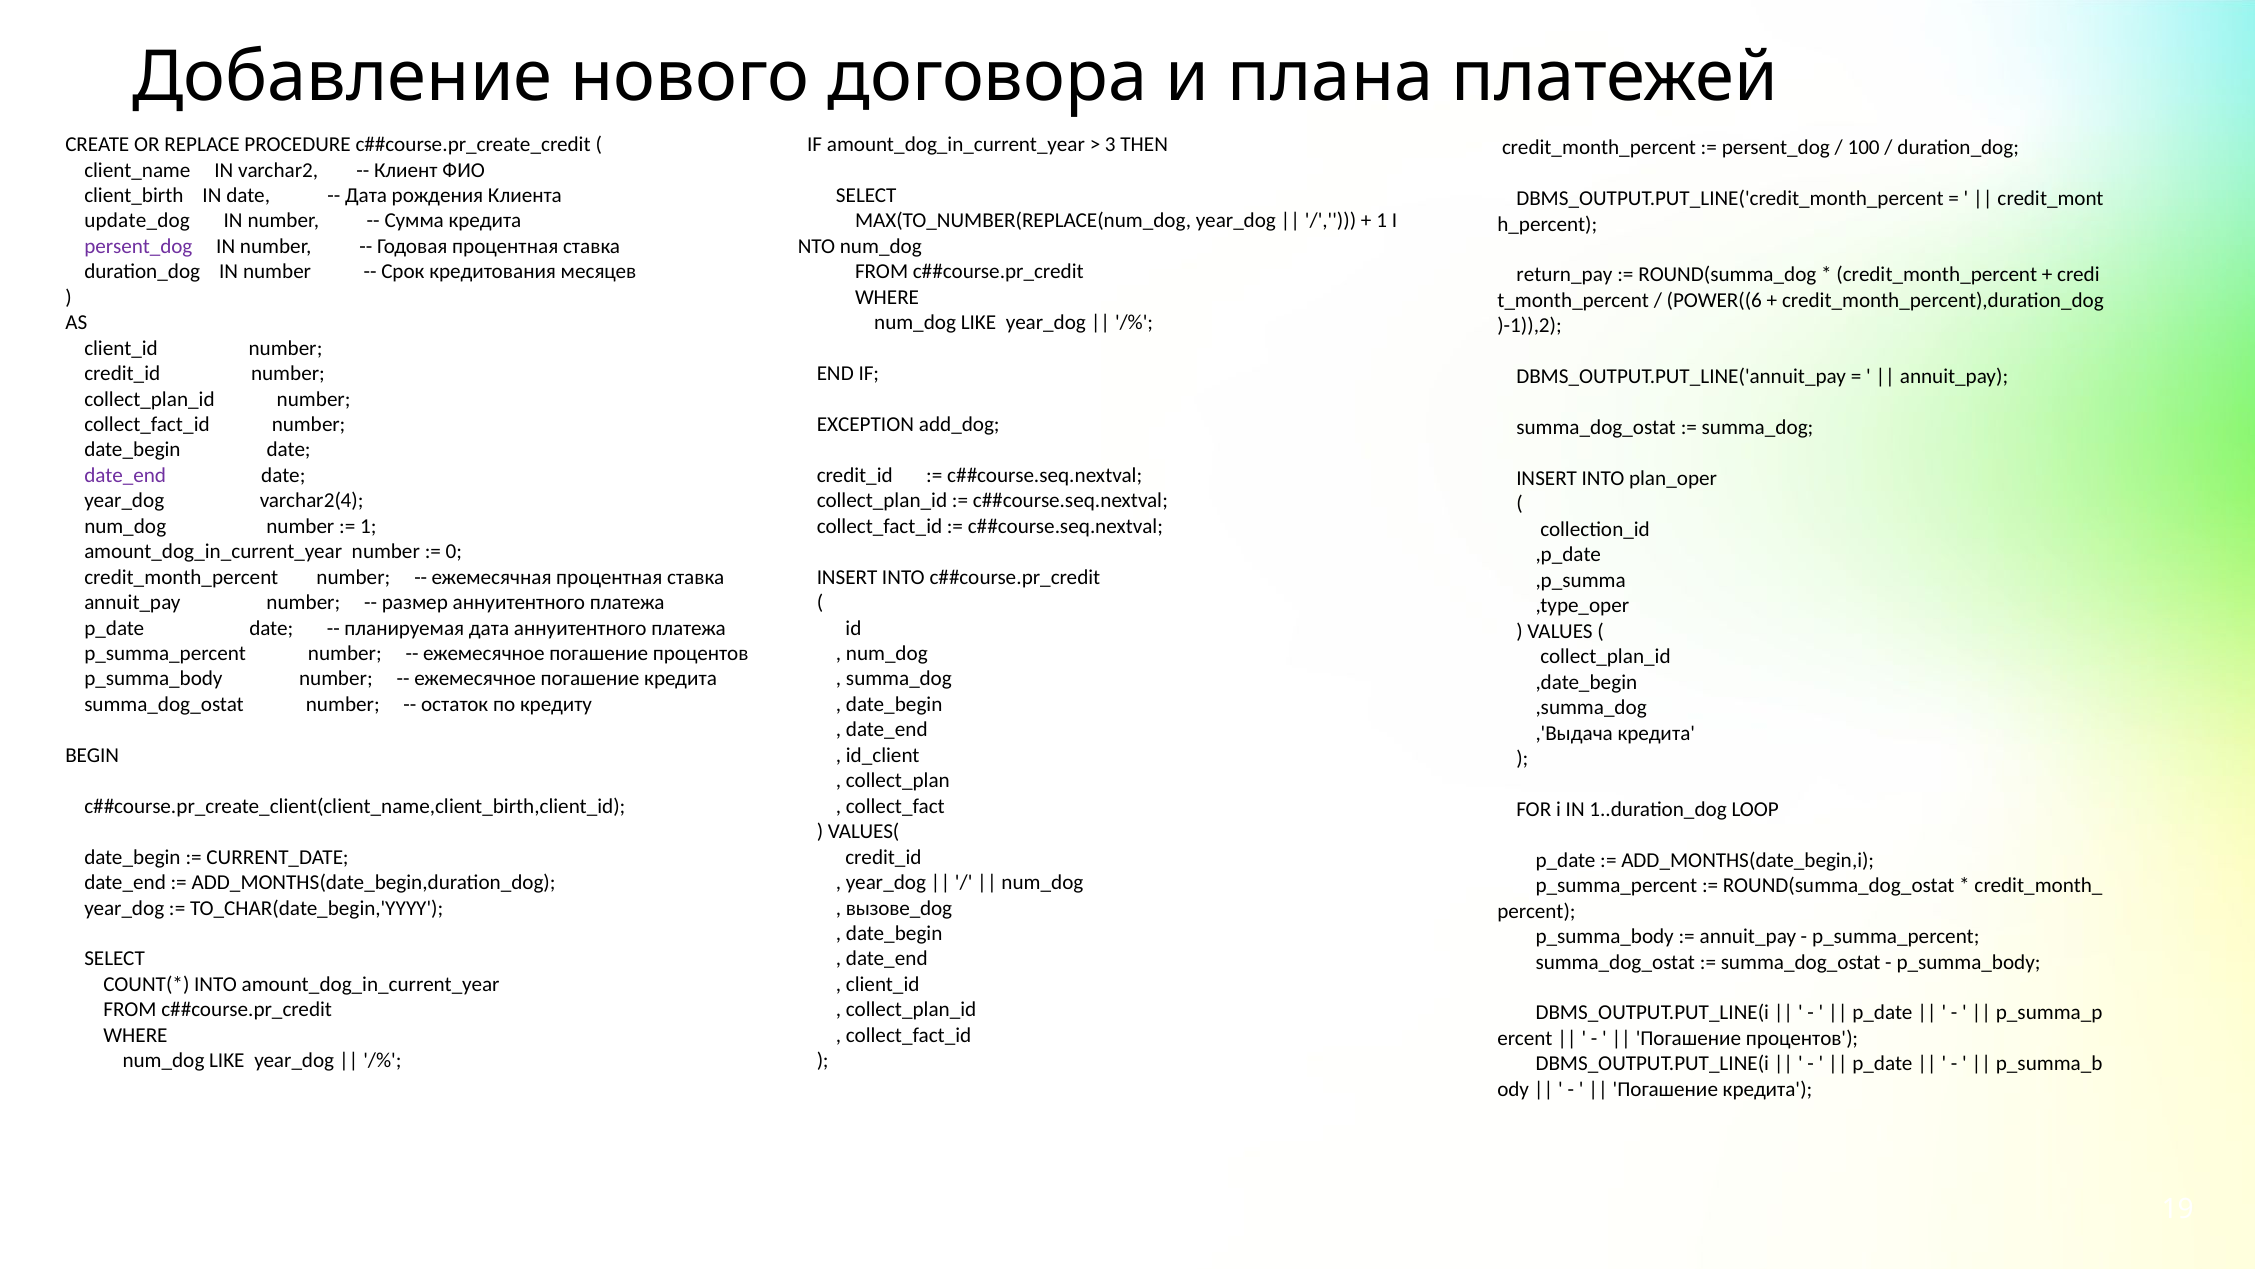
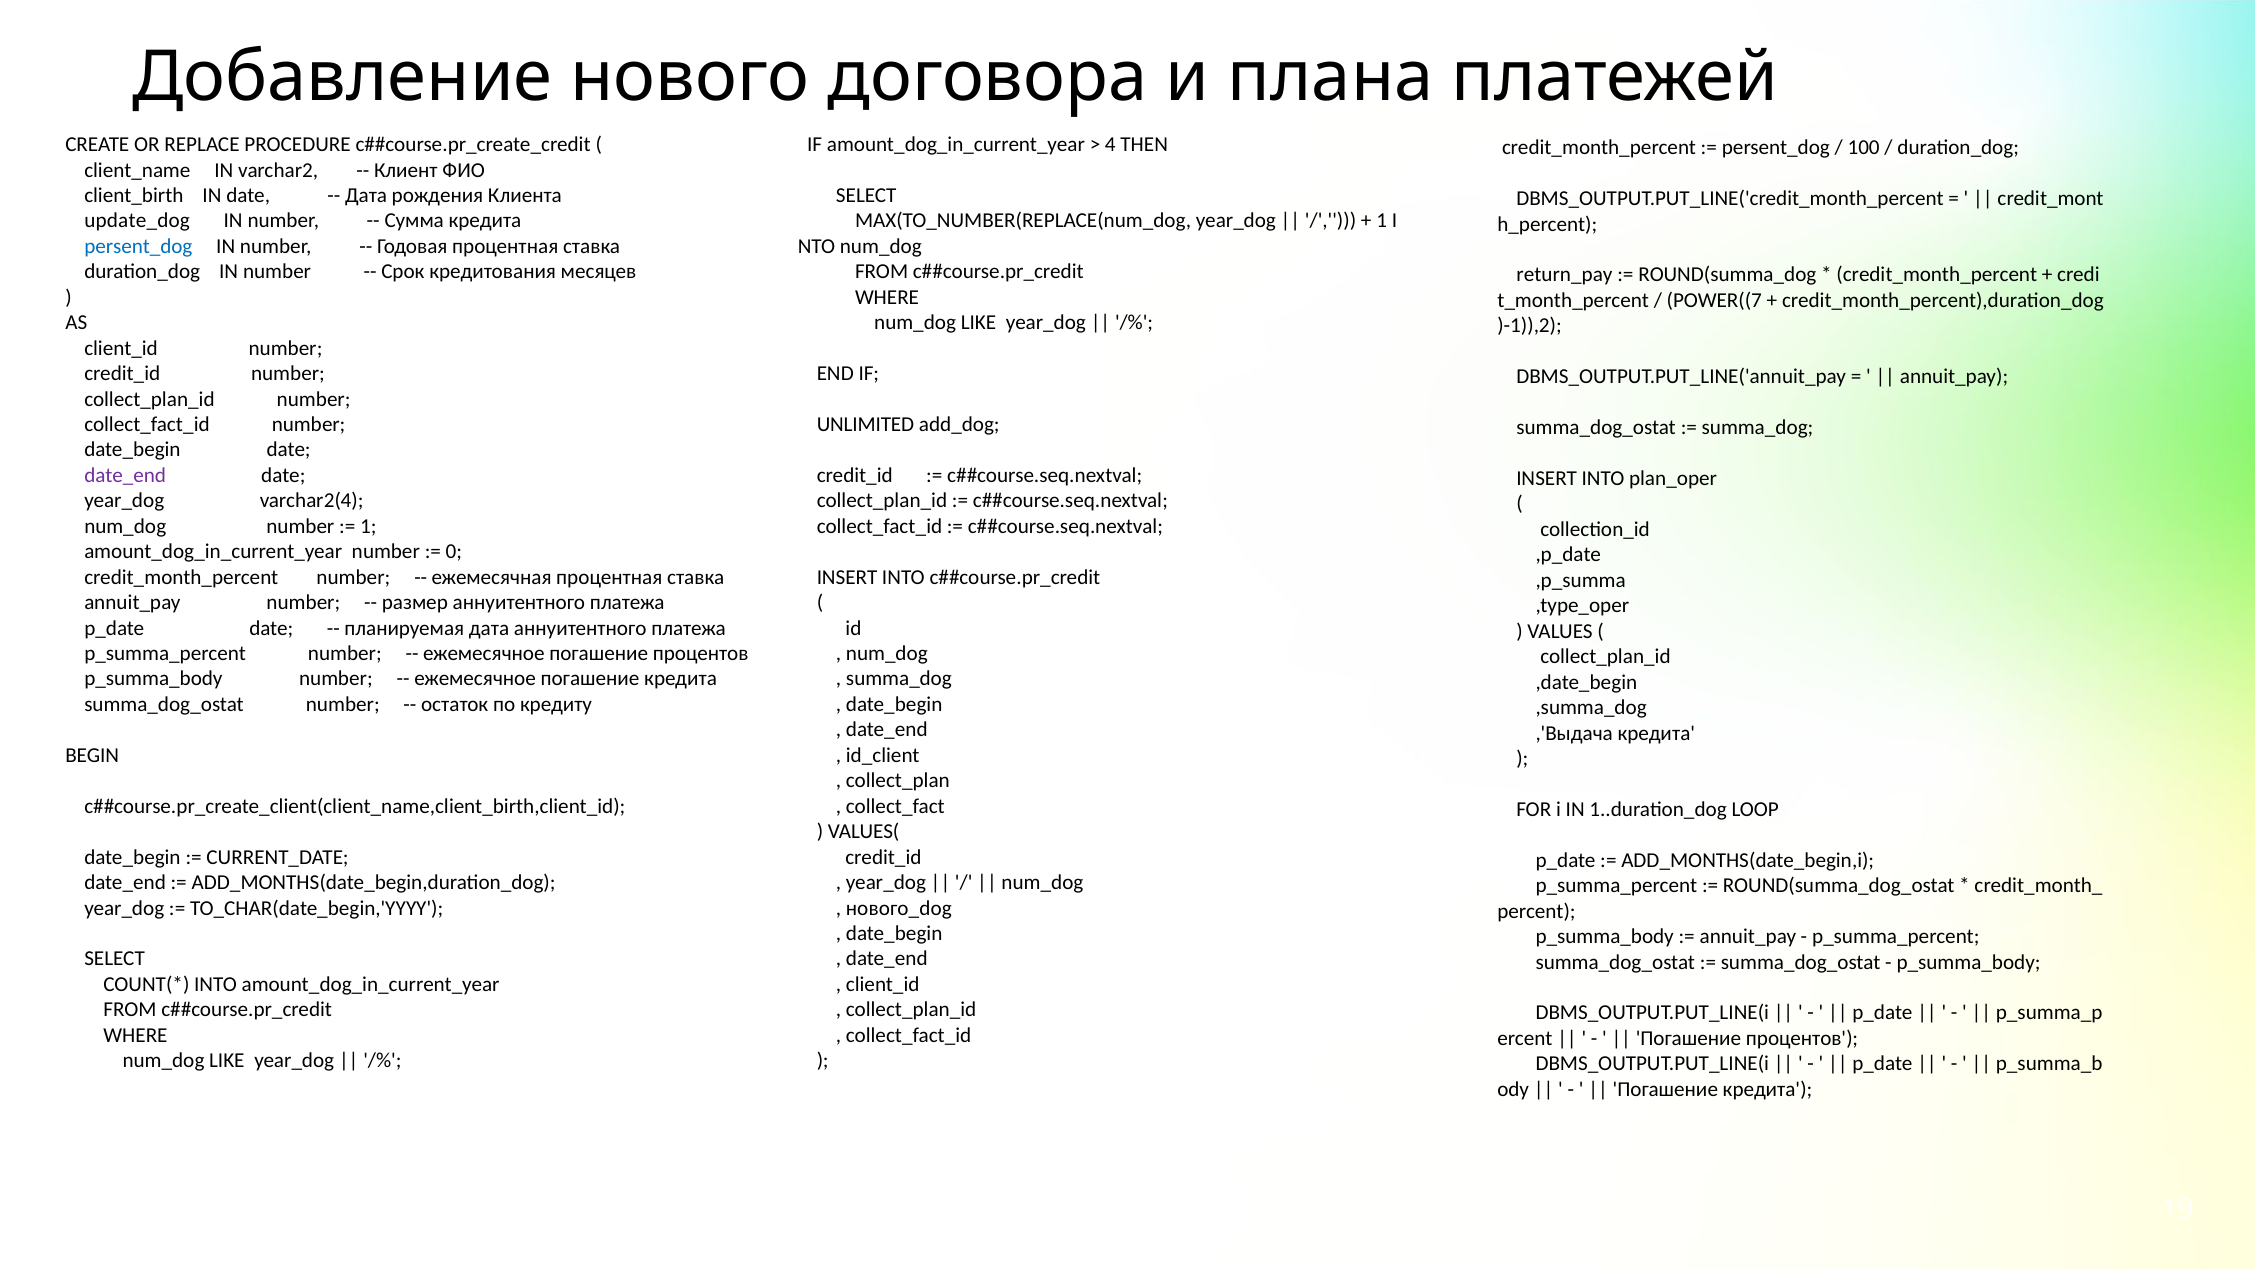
3: 3 -> 4
persent_dog at (138, 246) colour: purple -> blue
POWER((6: POWER((6 -> POWER((7
EXCEPTION: EXCEPTION -> UNLIMITED
вызове_dog: вызове_dog -> нового_dog
